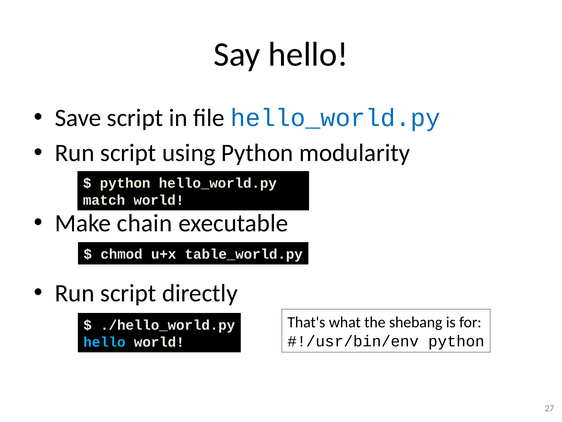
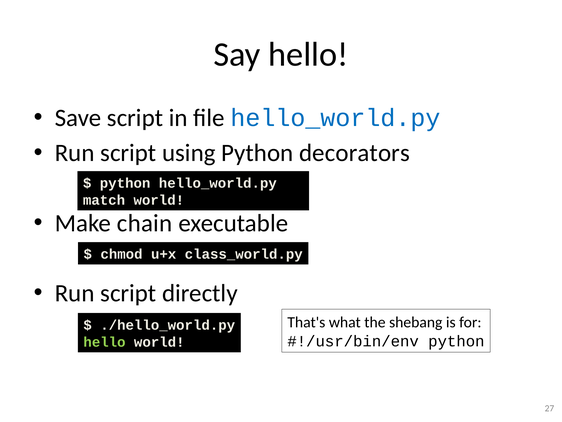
modularity: modularity -> decorators
table_world.py: table_world.py -> class_world.py
hello at (104, 342) colour: light blue -> light green
